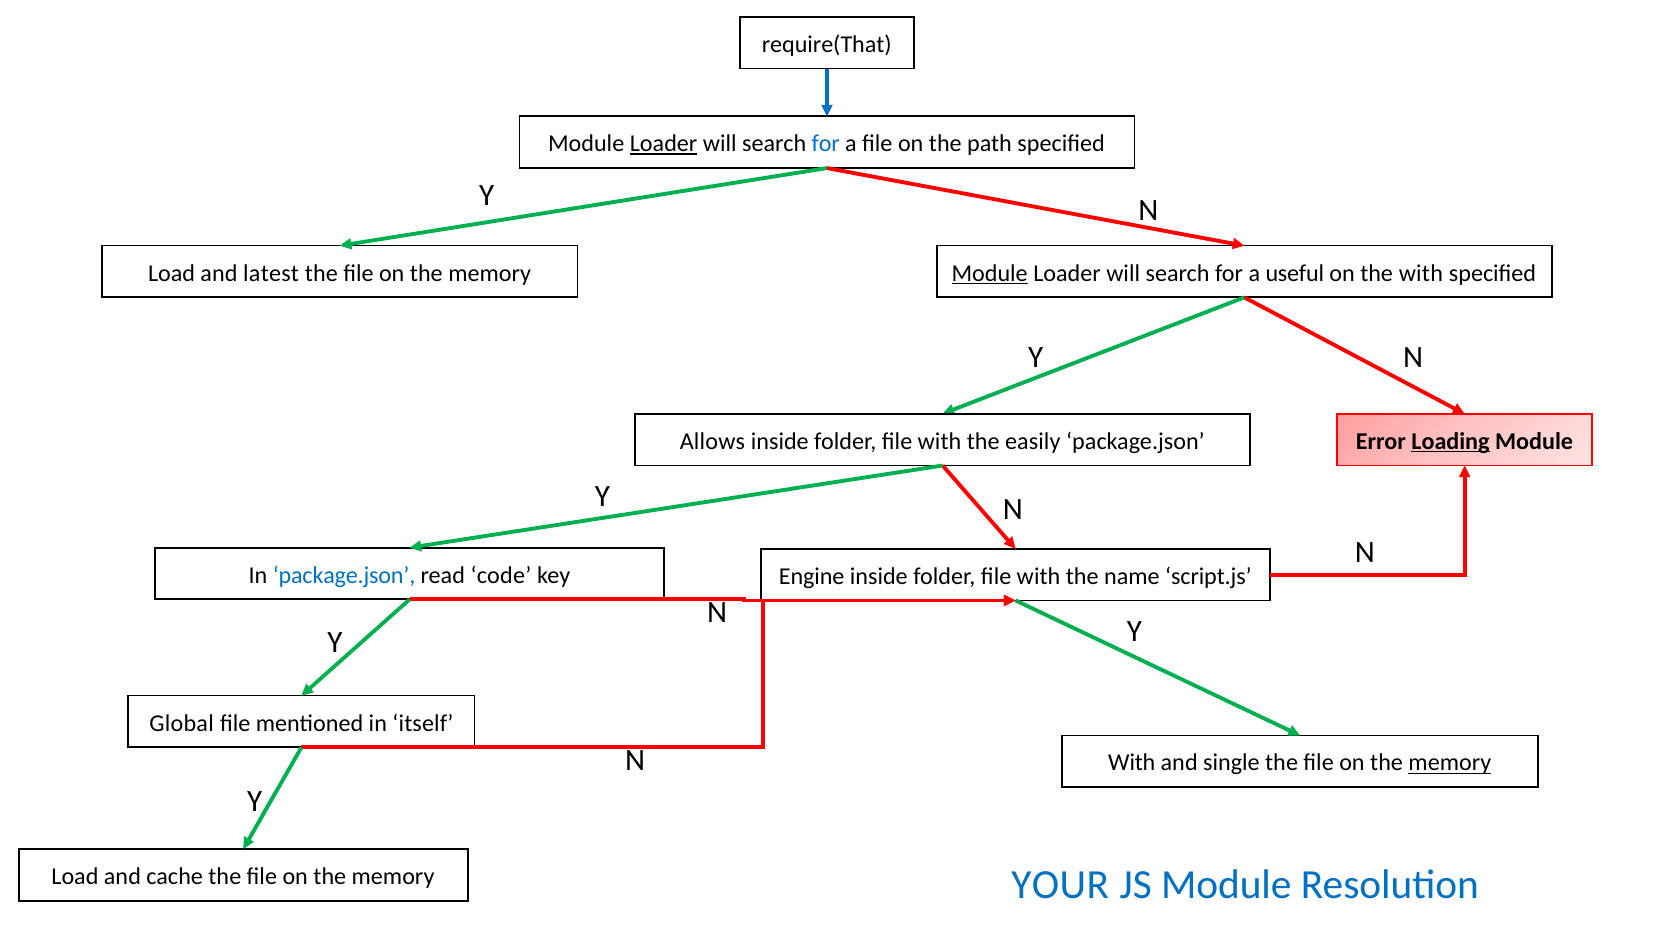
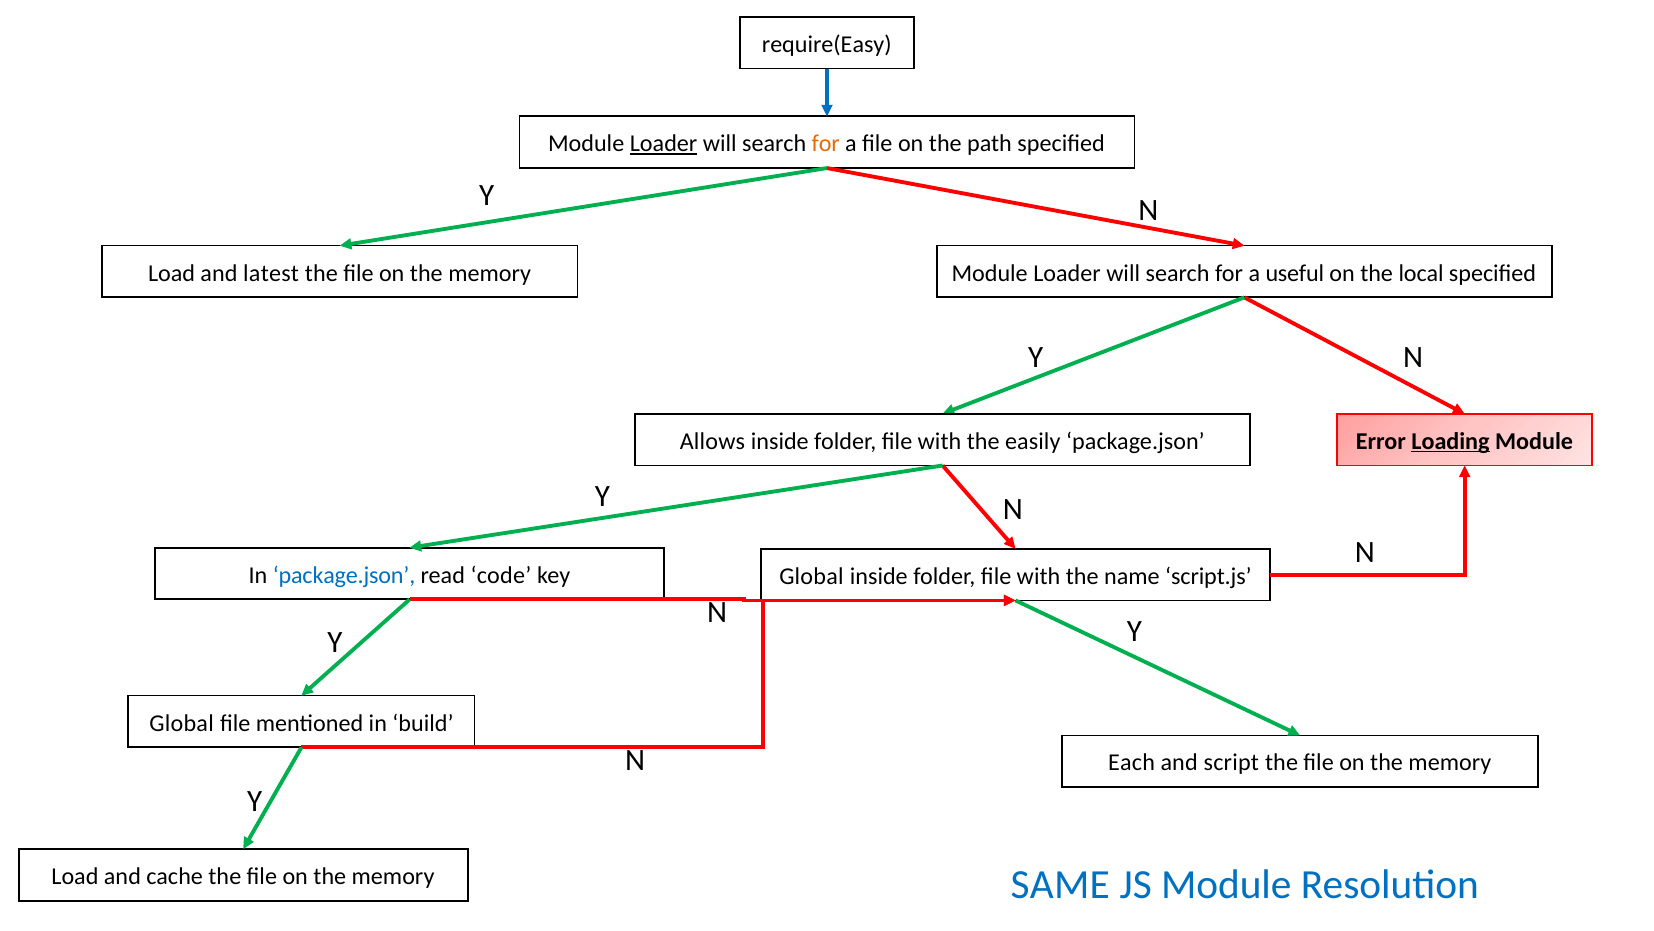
require(That: require(That -> require(Easy
for at (826, 144) colour: blue -> orange
Module at (990, 273) underline: present -> none
the with: with -> local
Engine at (812, 576): Engine -> Global
itself: itself -> build
With at (1132, 762): With -> Each
single: single -> script
memory at (1450, 762) underline: present -> none
YOUR: YOUR -> SAME
